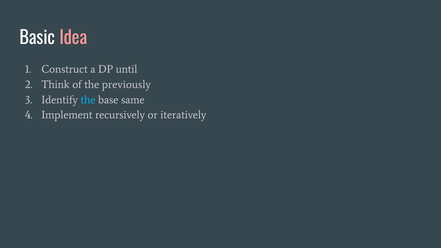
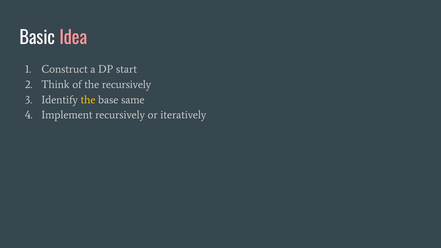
until: until -> start
the previously: previously -> recursively
the at (88, 100) colour: light blue -> yellow
